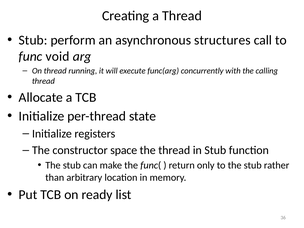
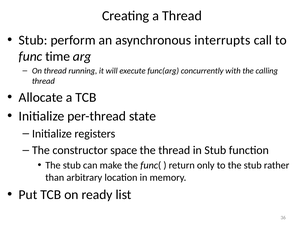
structures: structures -> interrupts
void: void -> time
